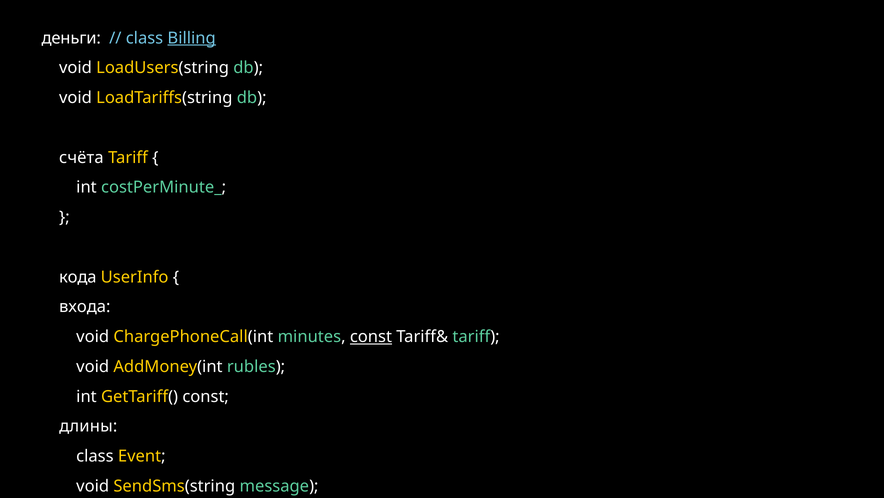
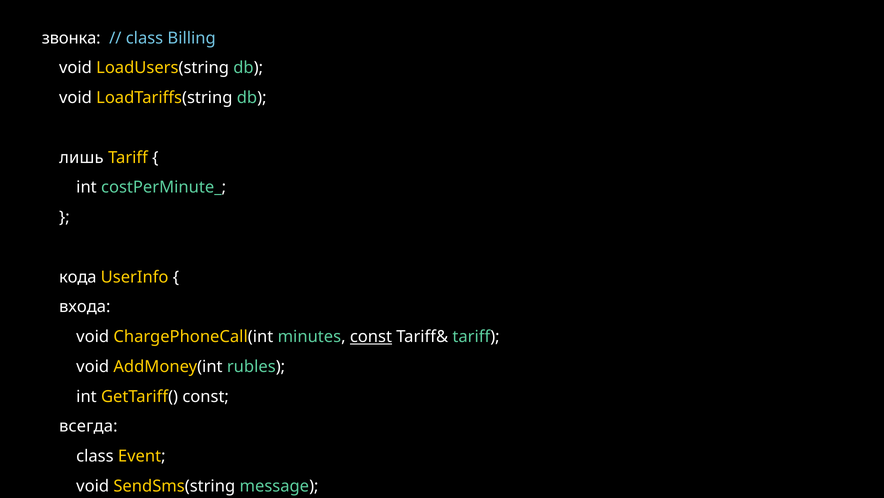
деньги: деньги -> звонка
Billing underline: present -> none
счёта: счёта -> лишь
длины: длины -> всегда
